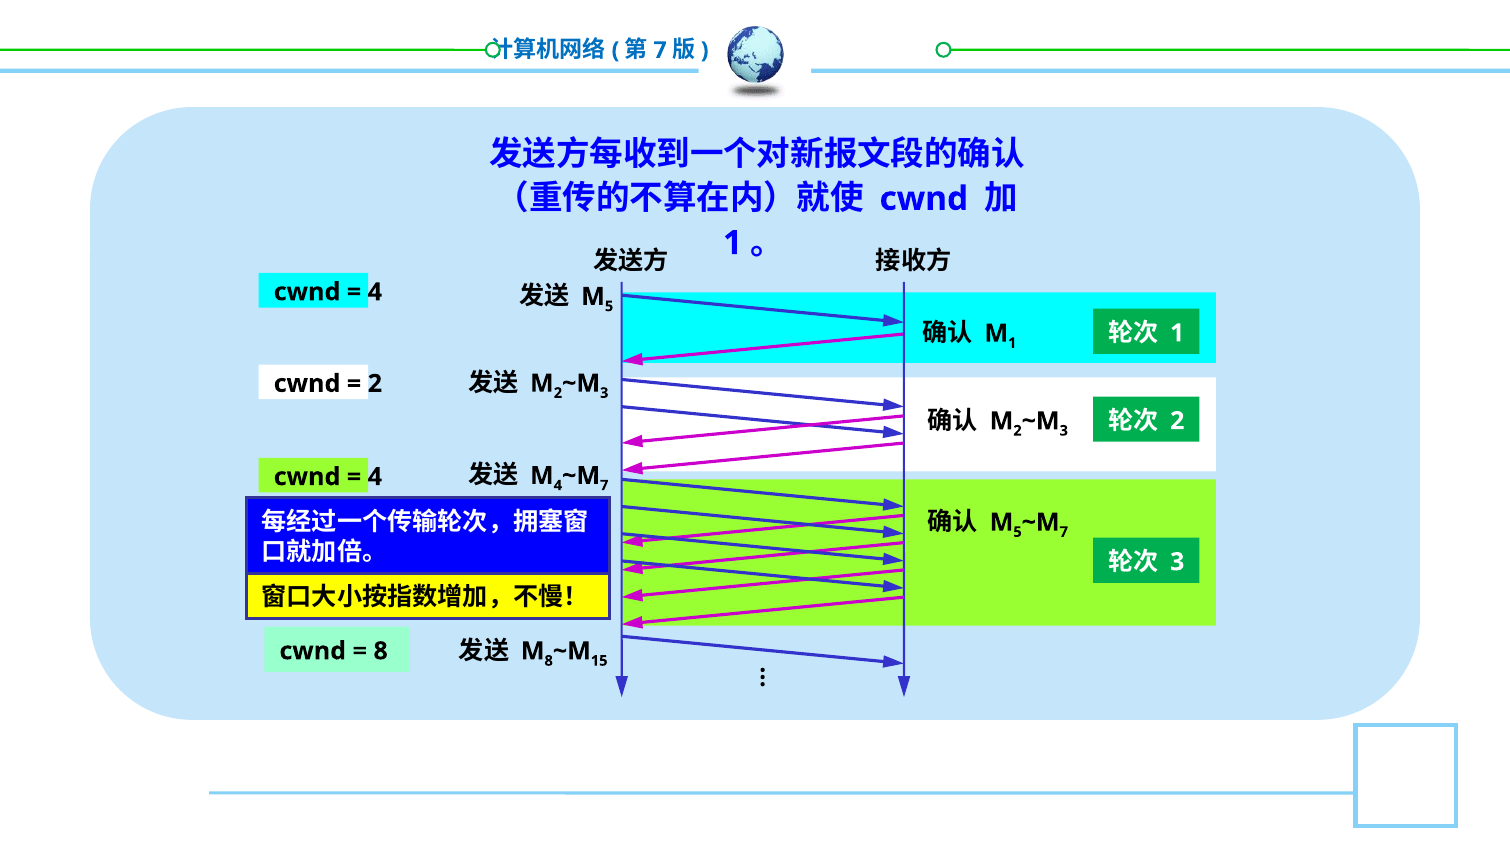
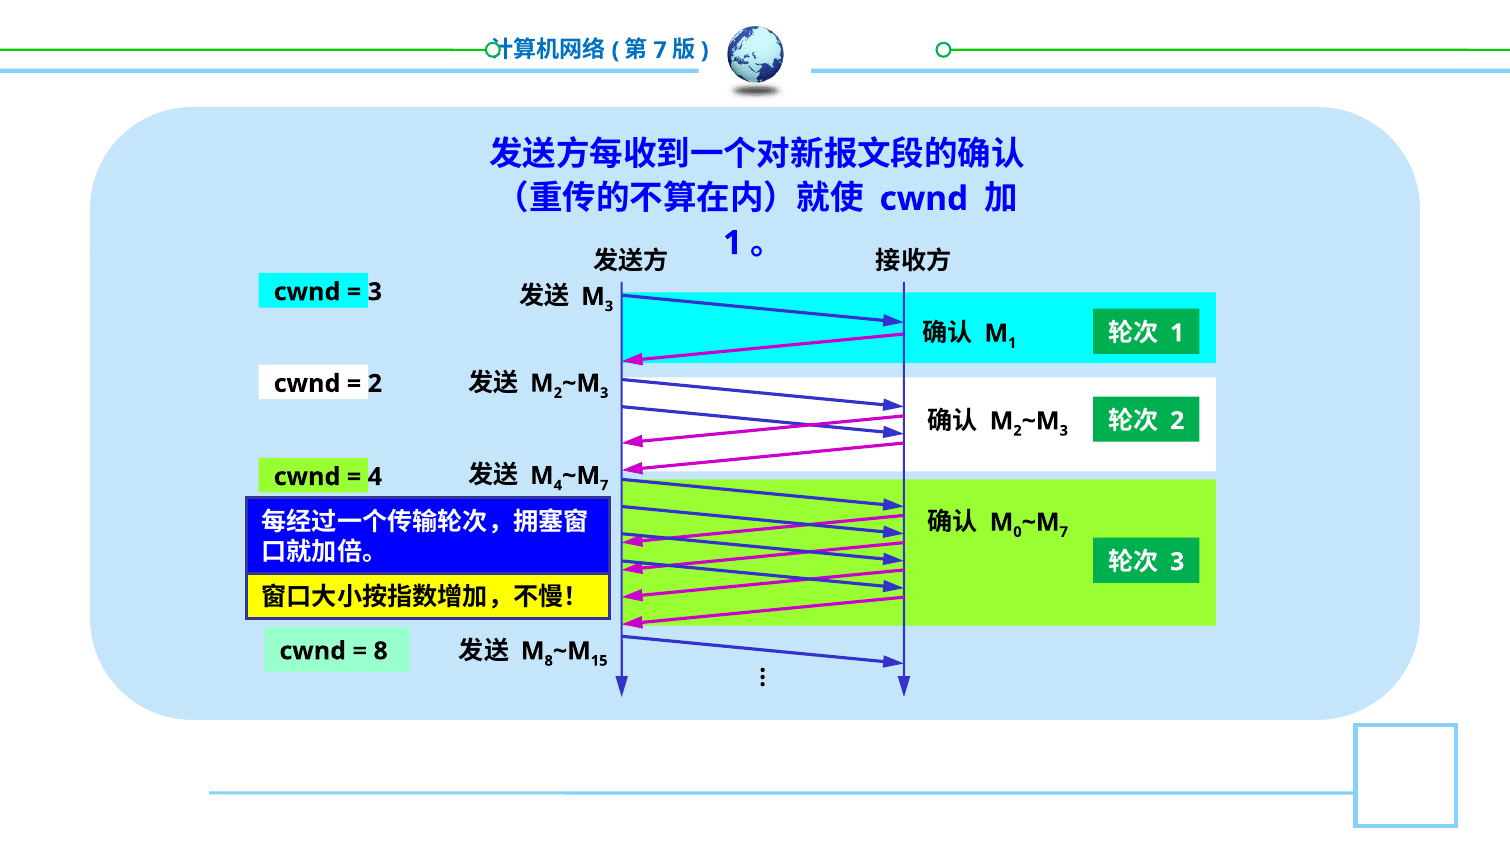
5 at (609, 306): 5 -> 3
4 at (375, 292): 4 -> 3
5 at (1017, 532): 5 -> 0
